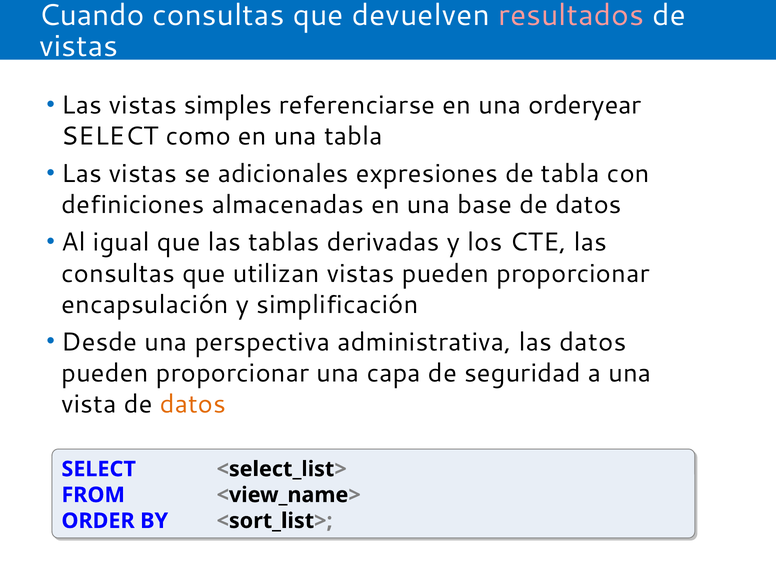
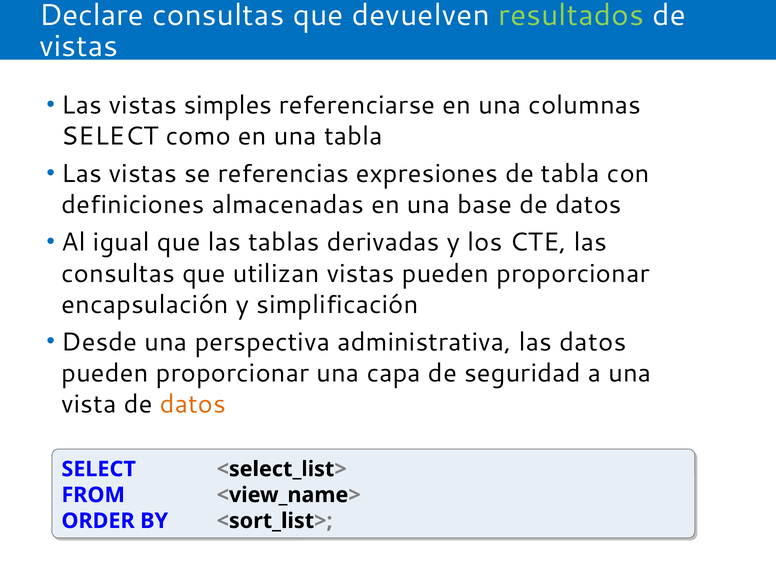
Cuando: Cuando -> Declare
resultados colour: pink -> light green
orderyear: orderyear -> columnas
adicionales: adicionales -> referencias
